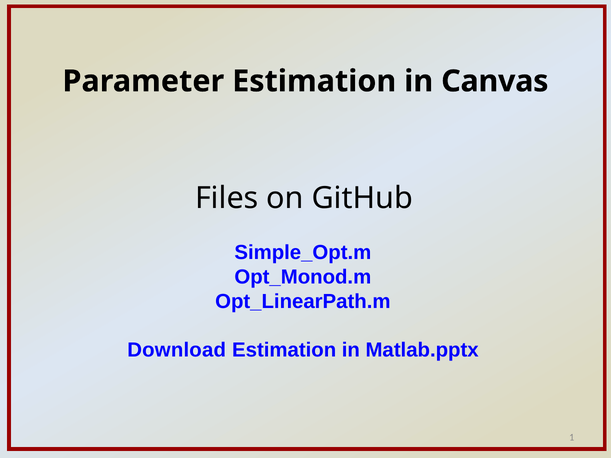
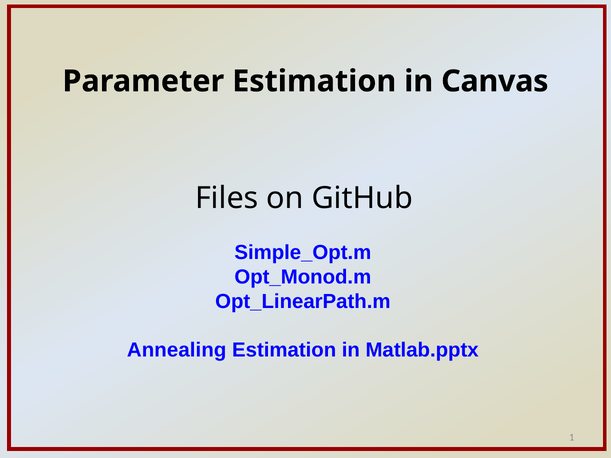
Download: Download -> Annealing
